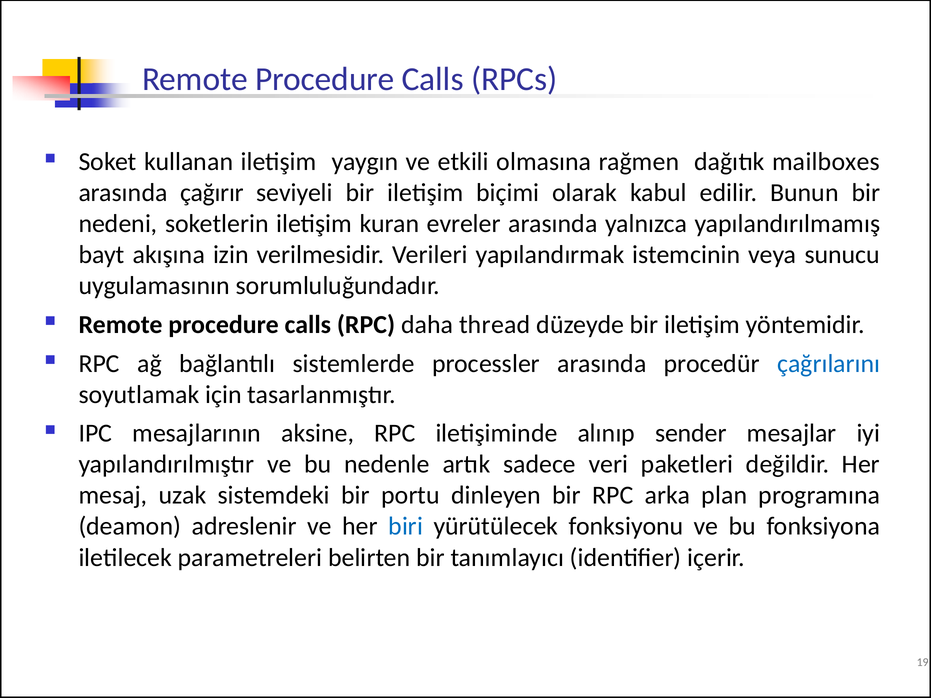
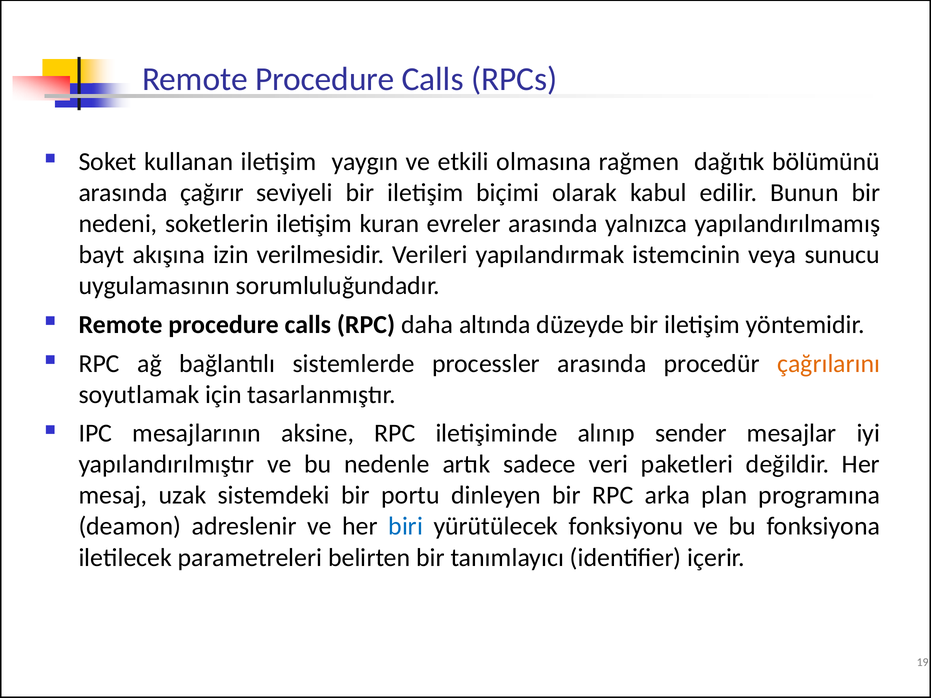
mailboxes: mailboxes -> bölümünü
thread: thread -> altında
çağrılarını colour: blue -> orange
